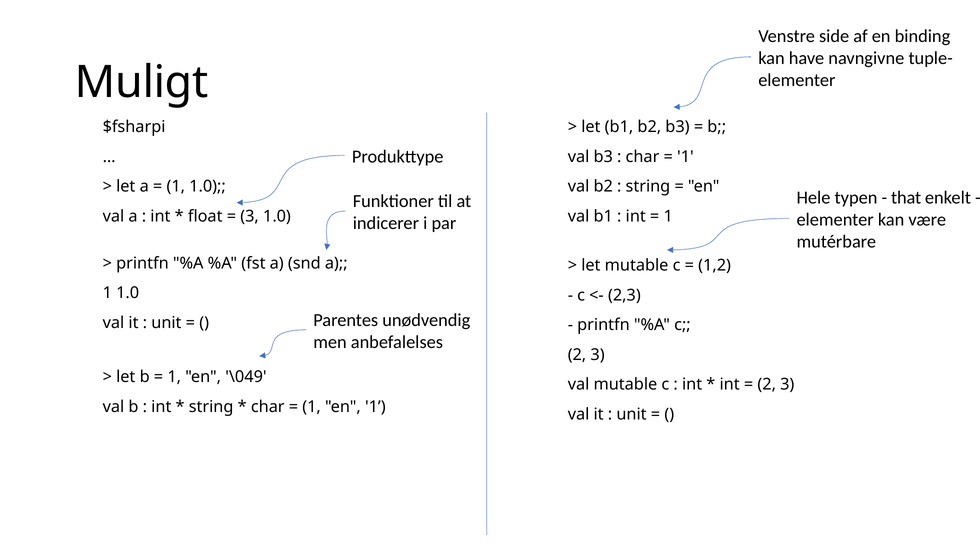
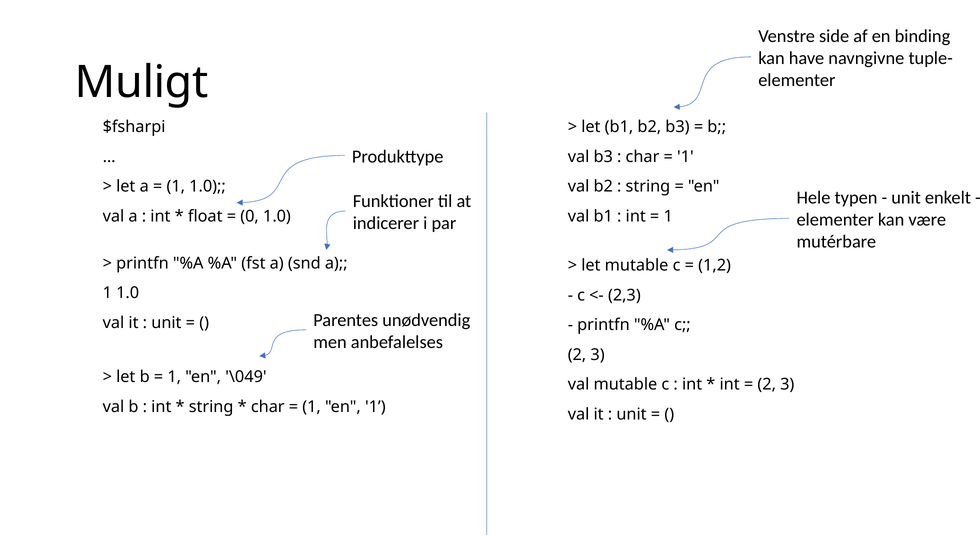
that at (906, 198): that -> unit
3 at (250, 216): 3 -> 0
